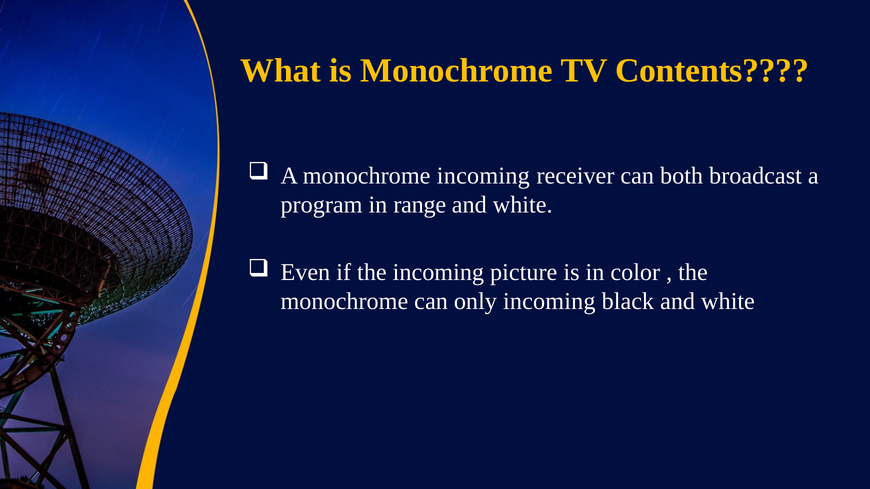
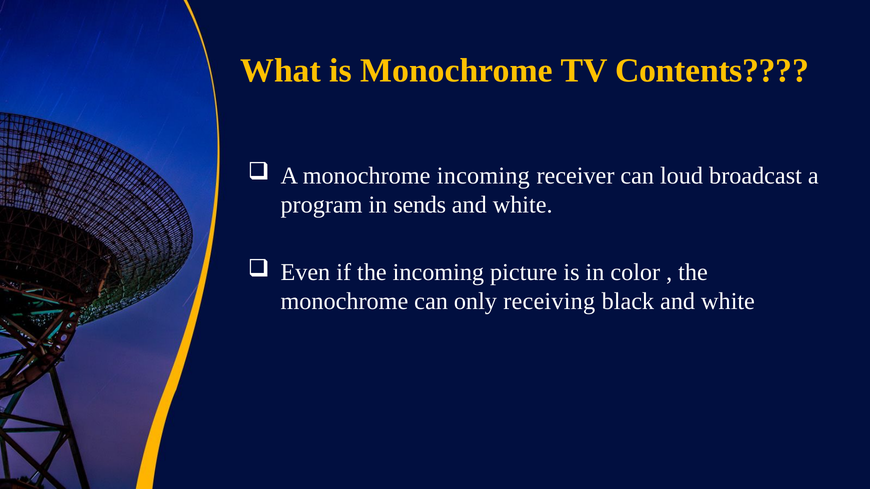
both: both -> loud
range: range -> sends
only incoming: incoming -> receiving
